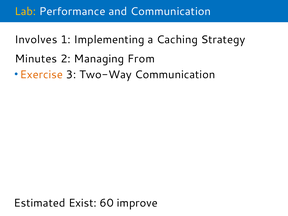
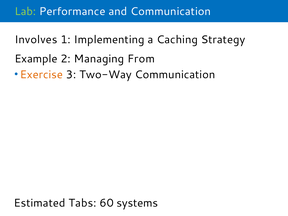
Lab colour: yellow -> light green
Minutes: Minutes -> Example
Exist: Exist -> Tabs
improve: improve -> systems
